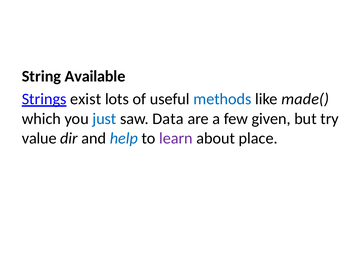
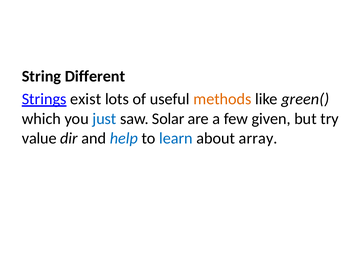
Available: Available -> Different
methods colour: blue -> orange
made(: made( -> green(
Data: Data -> Solar
learn colour: purple -> blue
place: place -> array
